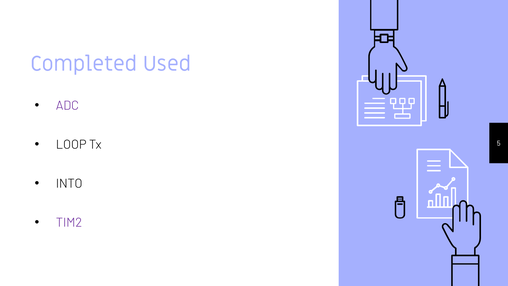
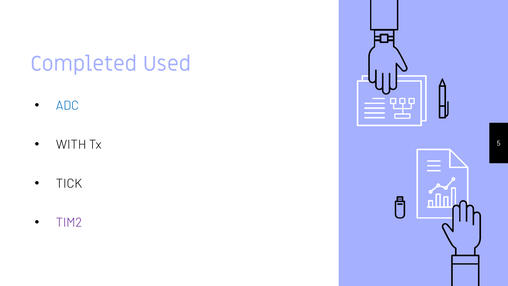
ADC colour: purple -> blue
LOOP: LOOP -> WITH
INTO: INTO -> TICK
